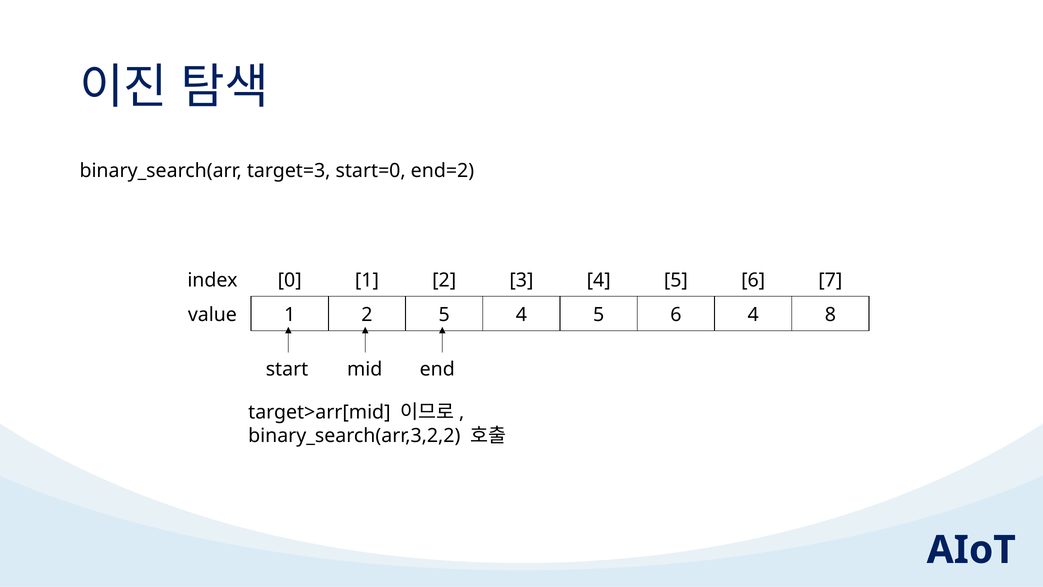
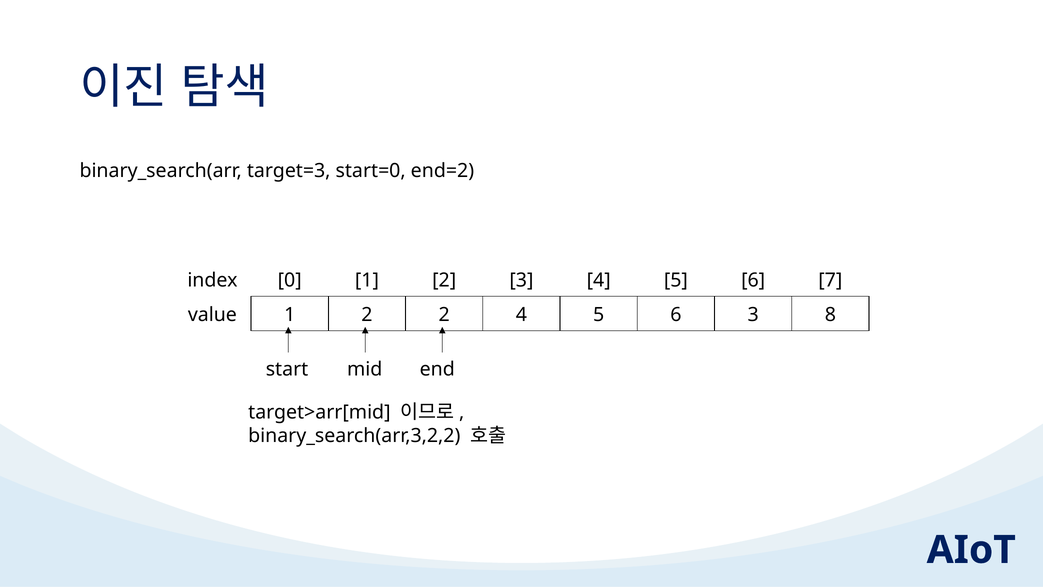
2 5: 5 -> 2
6 4: 4 -> 3
